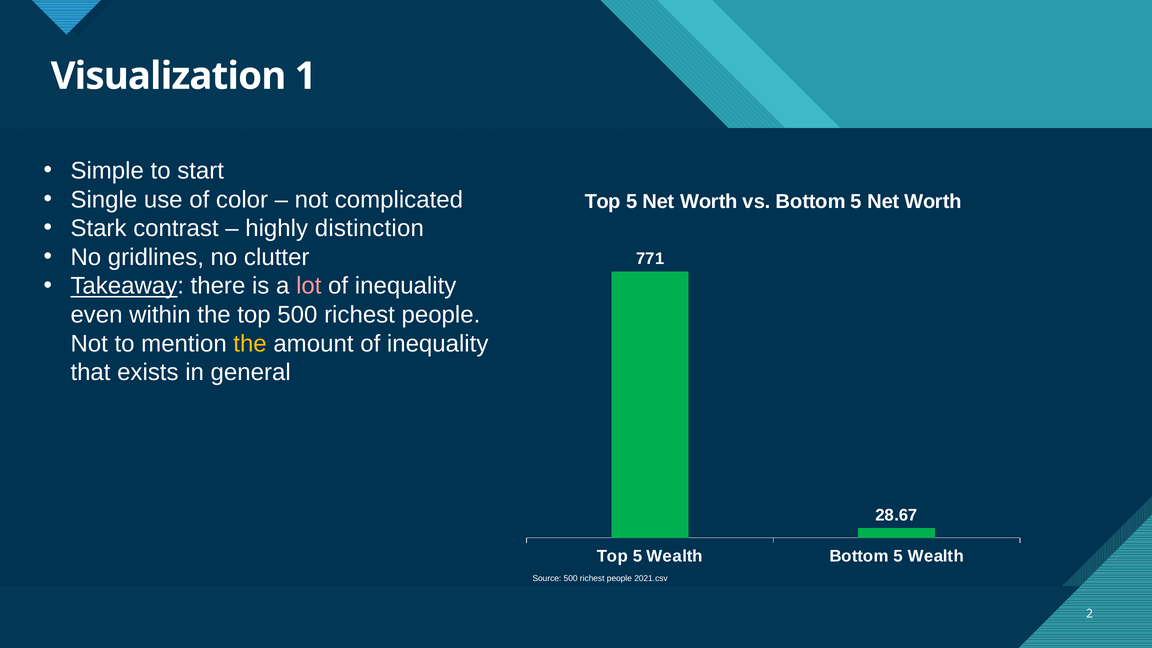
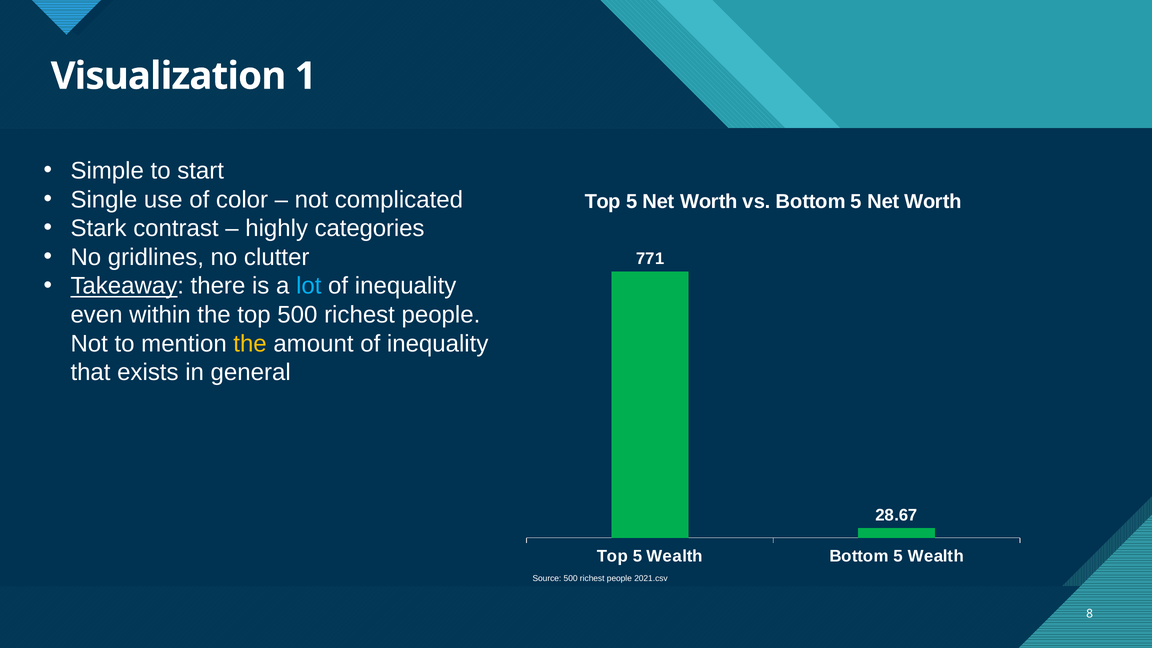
distinction: distinction -> categories
lot colour: pink -> light blue
2: 2 -> 8
